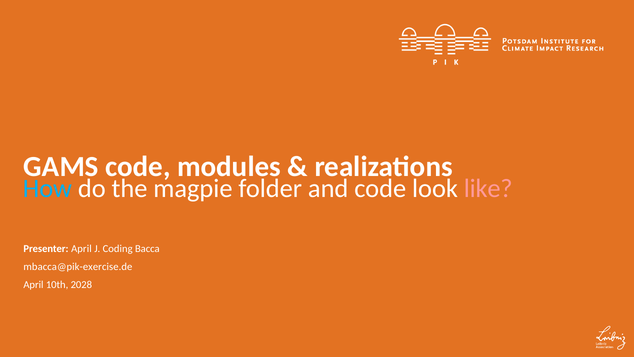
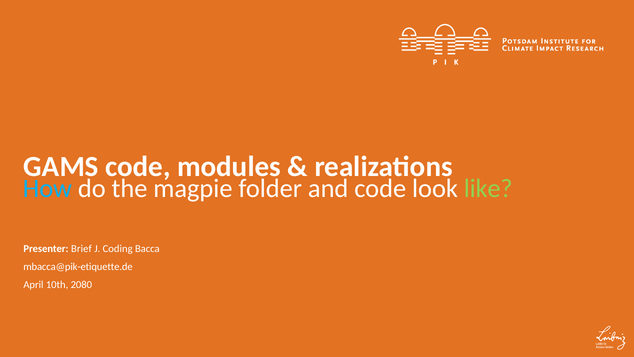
like colour: pink -> light green
Presenter April: April -> Brief
mbacca@pik-exercise.de: mbacca@pik-exercise.de -> mbacca@pik-etiquette.de
2028: 2028 -> 2080
